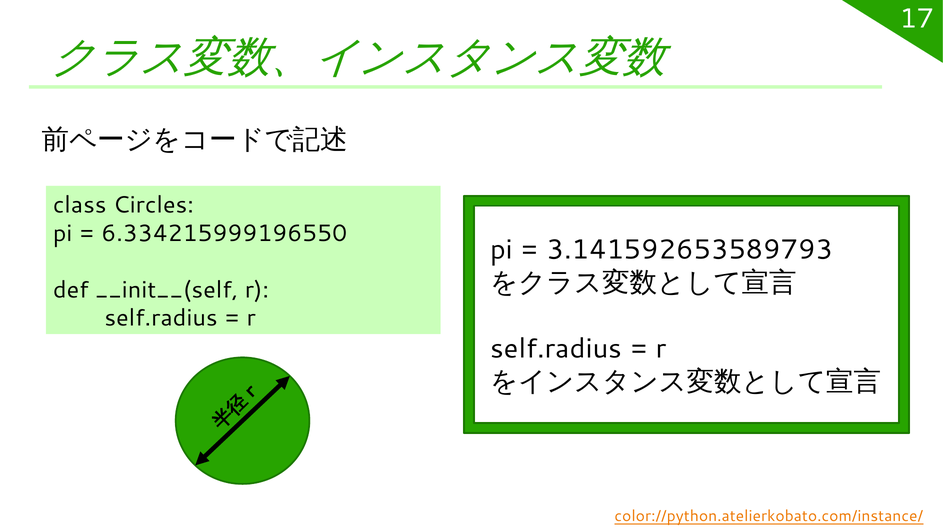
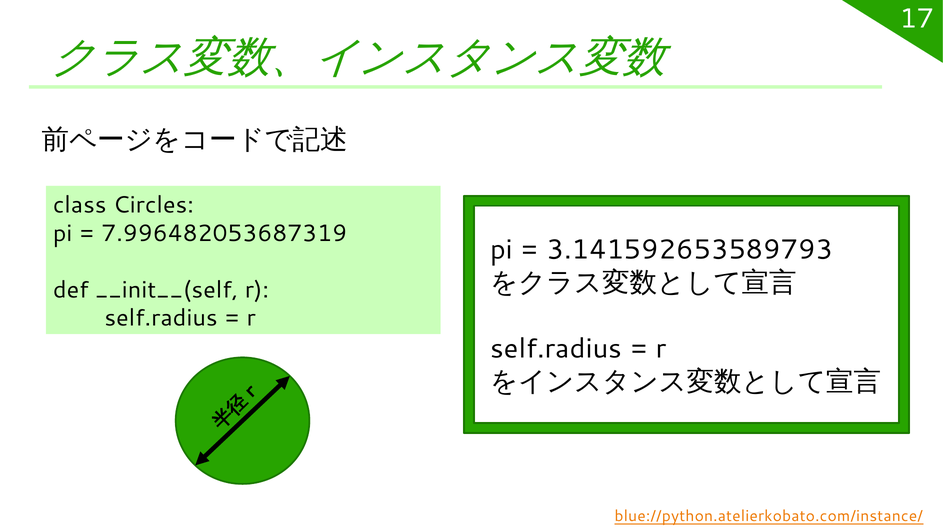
6.334215999196550: 6.334215999196550 -> 7.996482053687319
color://python.atelierkobato.com/instance/: color://python.atelierkobato.com/instance/ -> blue://python.atelierkobato.com/instance/
